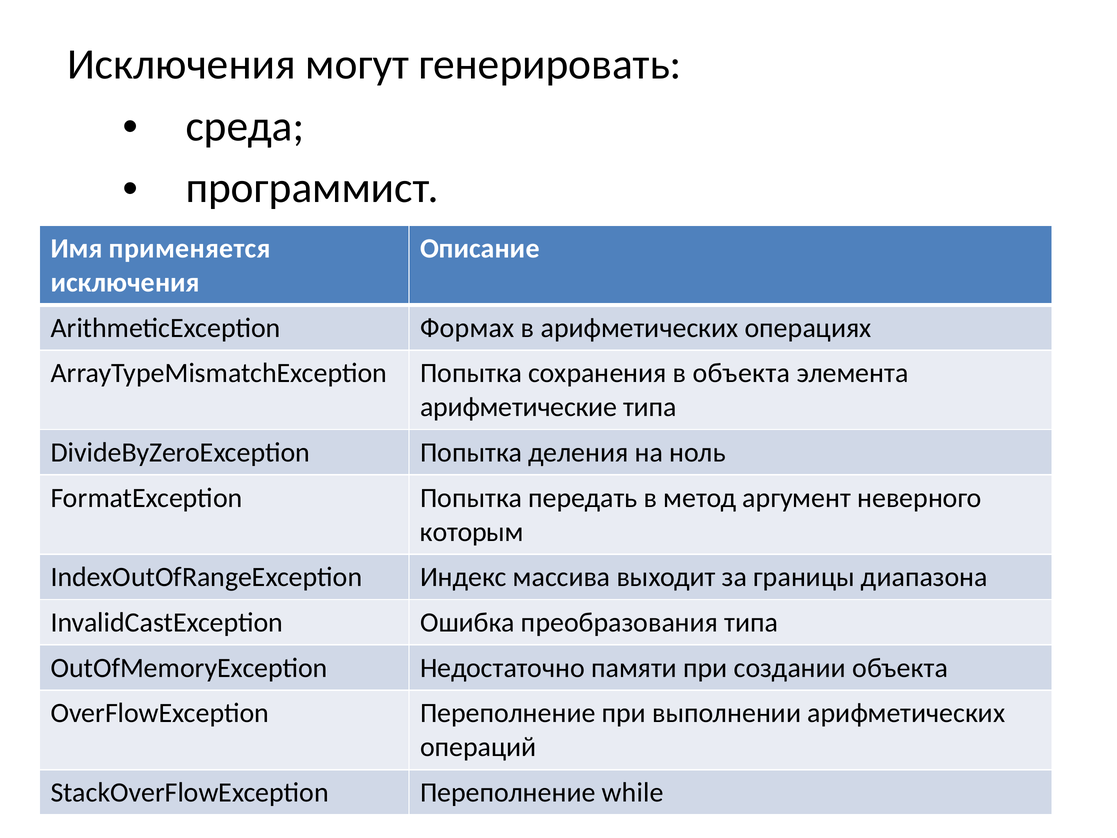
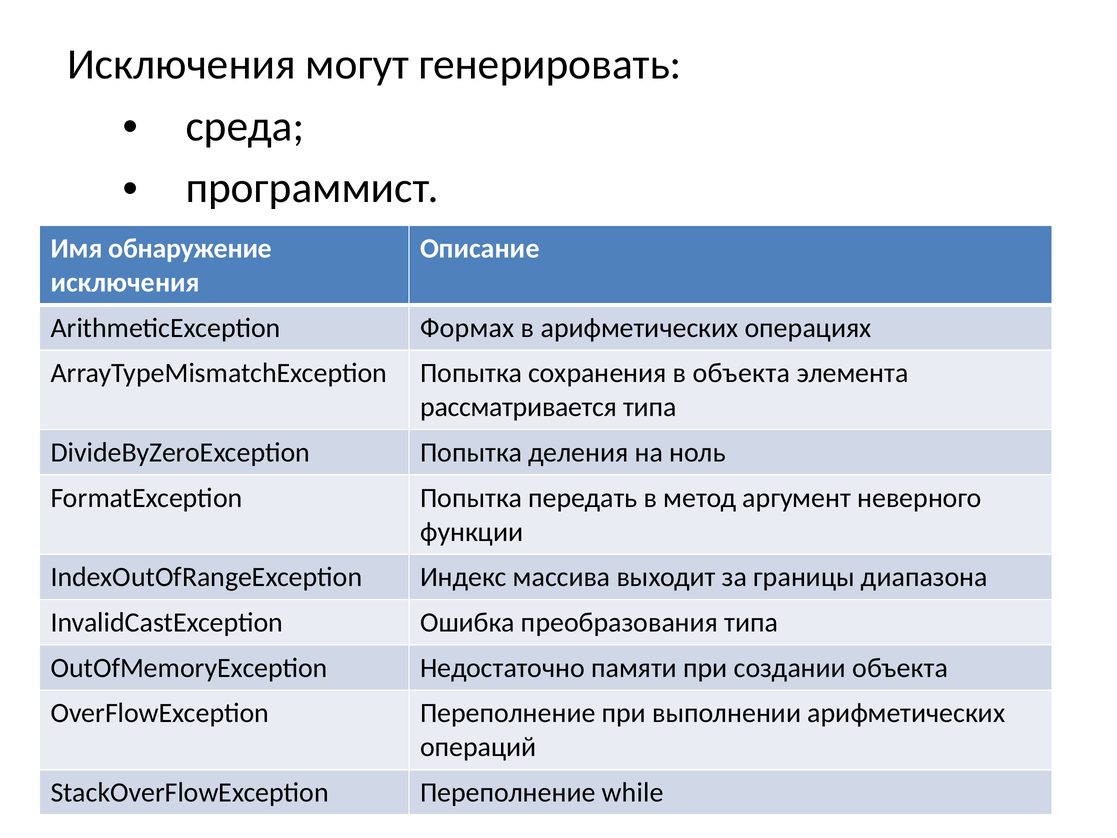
применяется: применяется -> обнаружение
арифметические: арифметические -> рассматривается
которым: которым -> функции
